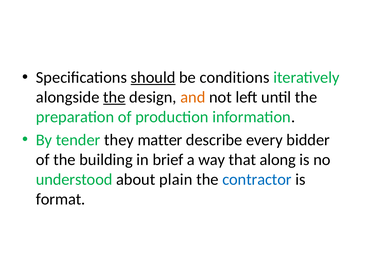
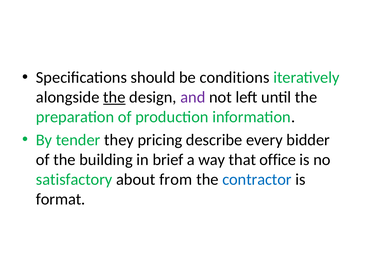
should underline: present -> none
and colour: orange -> purple
matter: matter -> pricing
along: along -> office
understood: understood -> satisfactory
plain: plain -> from
